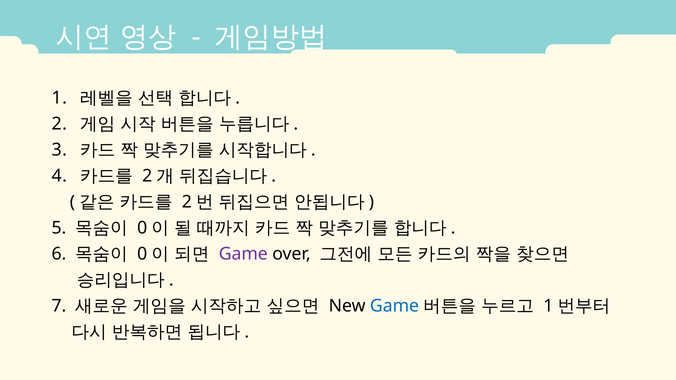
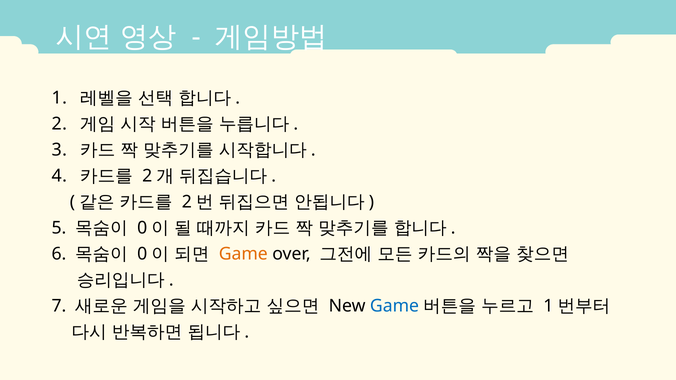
Game at (243, 254) colour: purple -> orange
